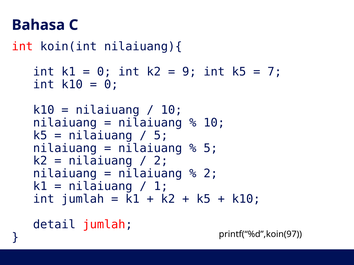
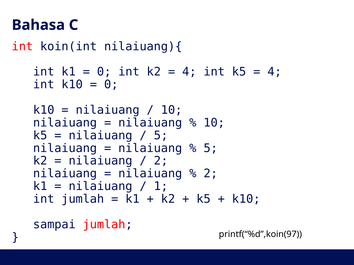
9 at (189, 72): 9 -> 4
7 at (275, 72): 7 -> 4
detail: detail -> sampai
